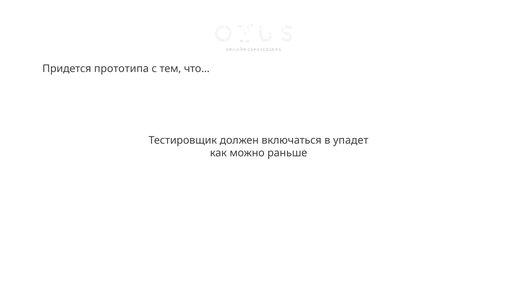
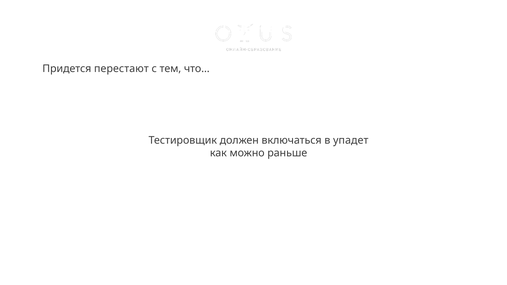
прототипа: прототипа -> перестают
